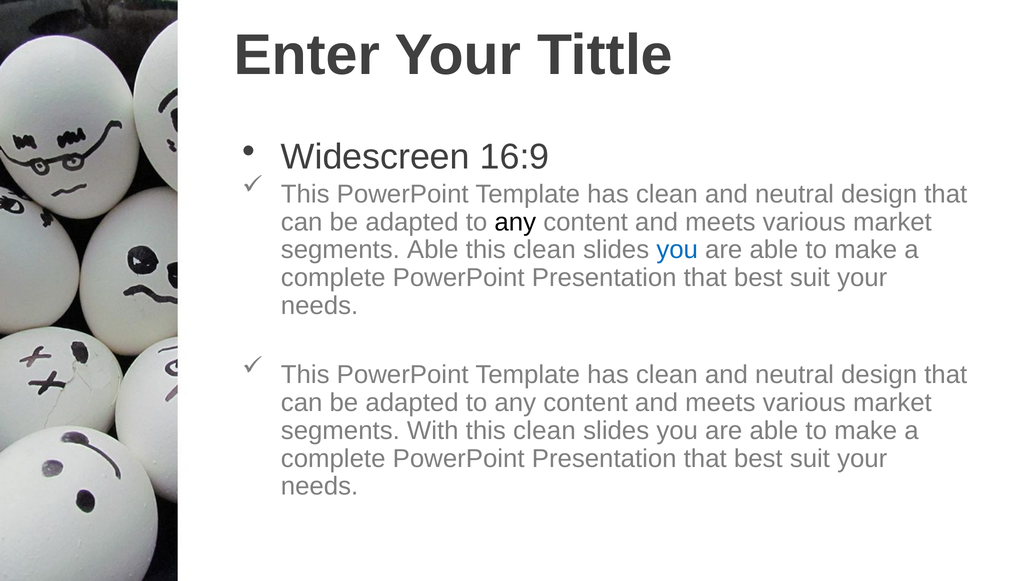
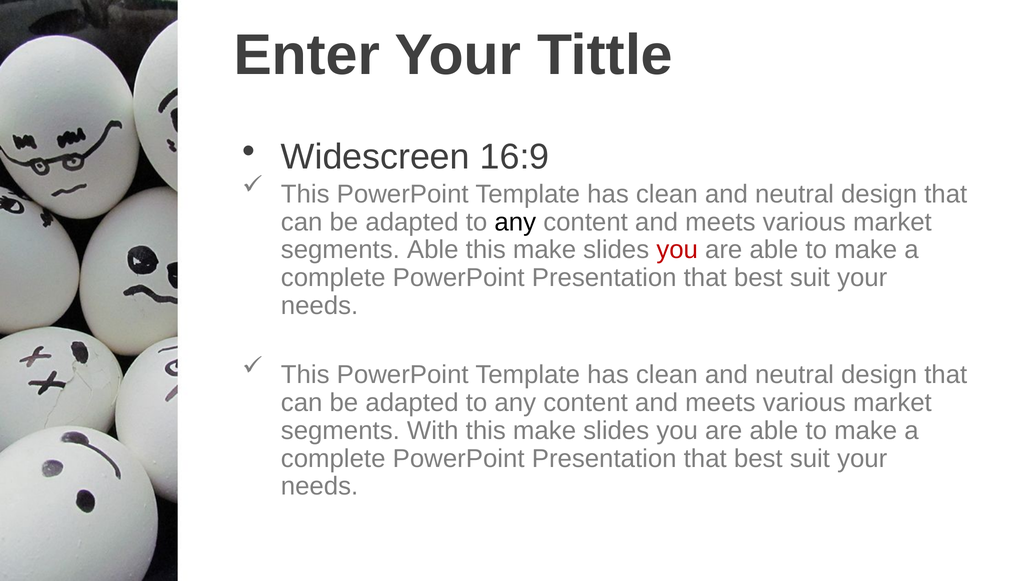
clean at (544, 250): clean -> make
you at (677, 250) colour: blue -> red
With this clean: clean -> make
